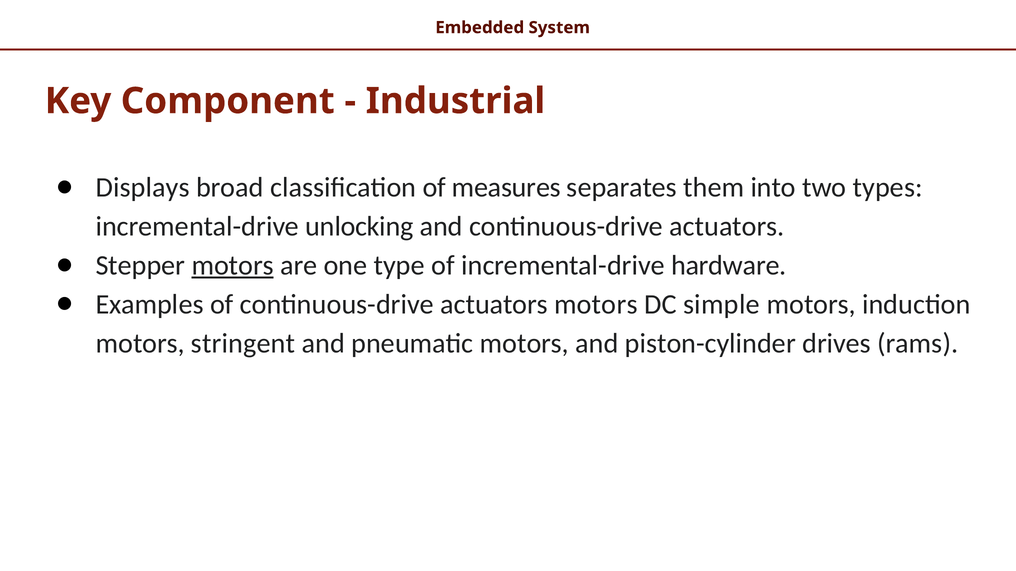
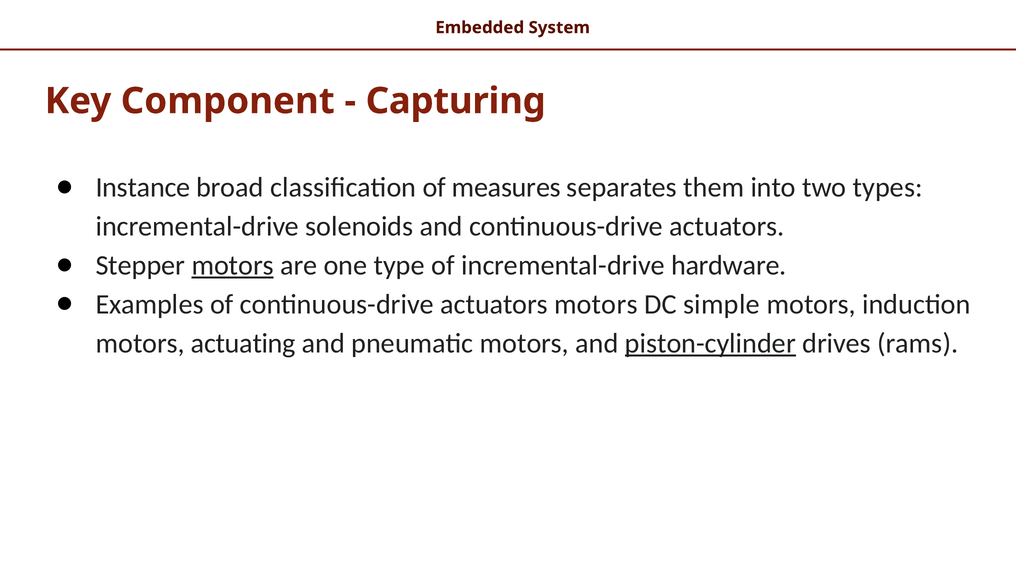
Industrial: Industrial -> Capturing
Displays: Displays -> Instance
unlocking: unlocking -> solenoids
stringent: stringent -> actuating
piston-cylinder underline: none -> present
